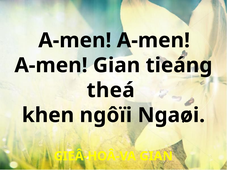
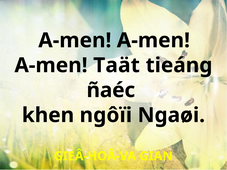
A-men Gian: Gian -> Taät
theá: theá -> ñaéc
